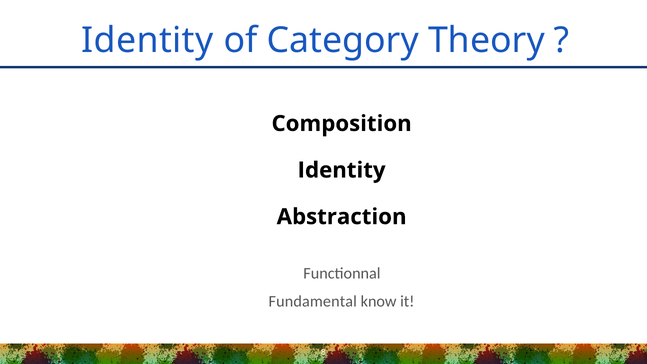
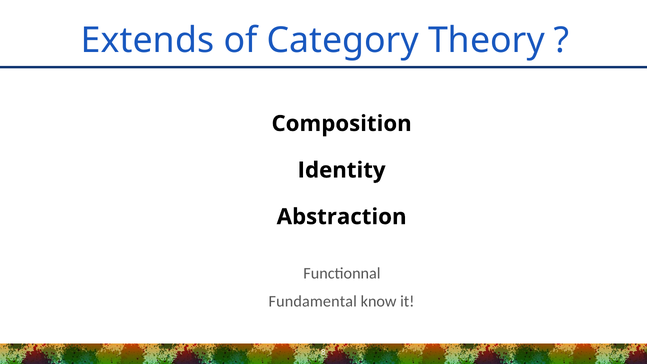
Identity at (147, 40): Identity -> Extends
